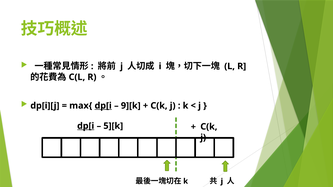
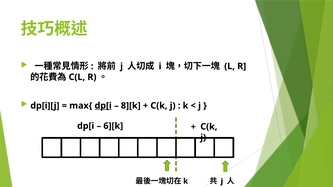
9][k: 9][k -> 8][k
dp[i at (86, 126) underline: present -> none
5][k: 5][k -> 6][k
